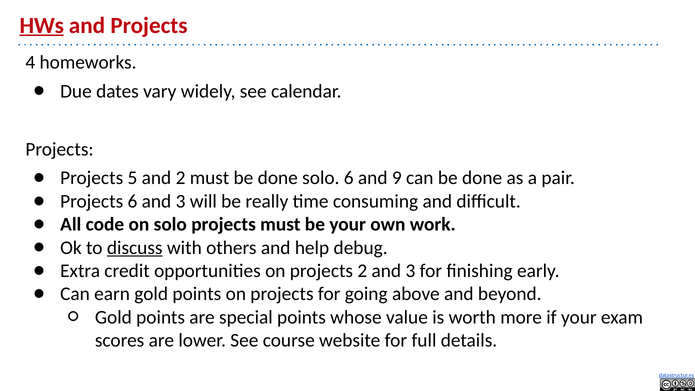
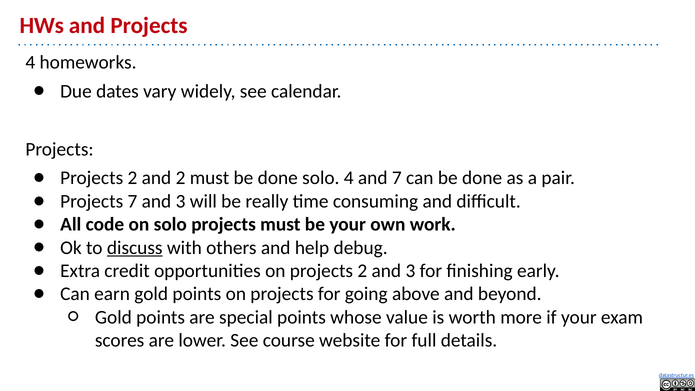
HWs underline: present -> none
5 at (132, 178): 5 -> 2
solo 6: 6 -> 4
and 9: 9 -> 7
Projects 6: 6 -> 7
